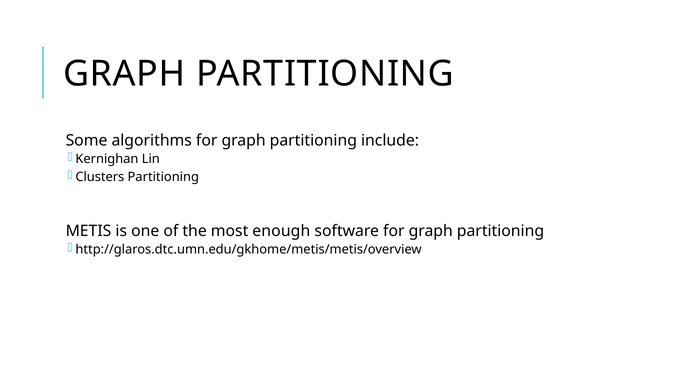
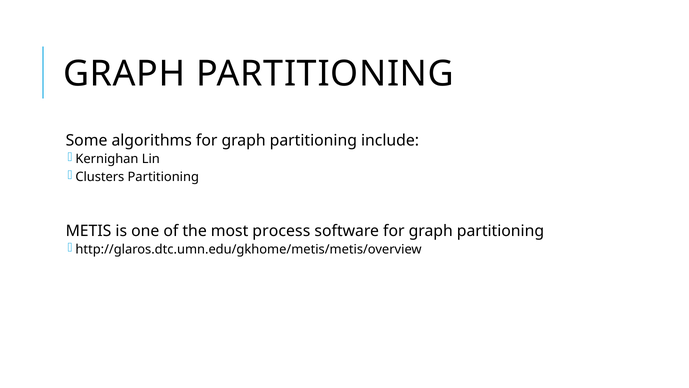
enough: enough -> process
